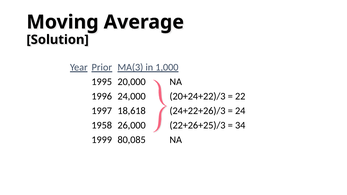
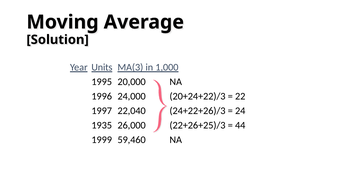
Prior: Prior -> Units
18,618: 18,618 -> 22,040
1958: 1958 -> 1935
34: 34 -> 44
80,085: 80,085 -> 59,460
